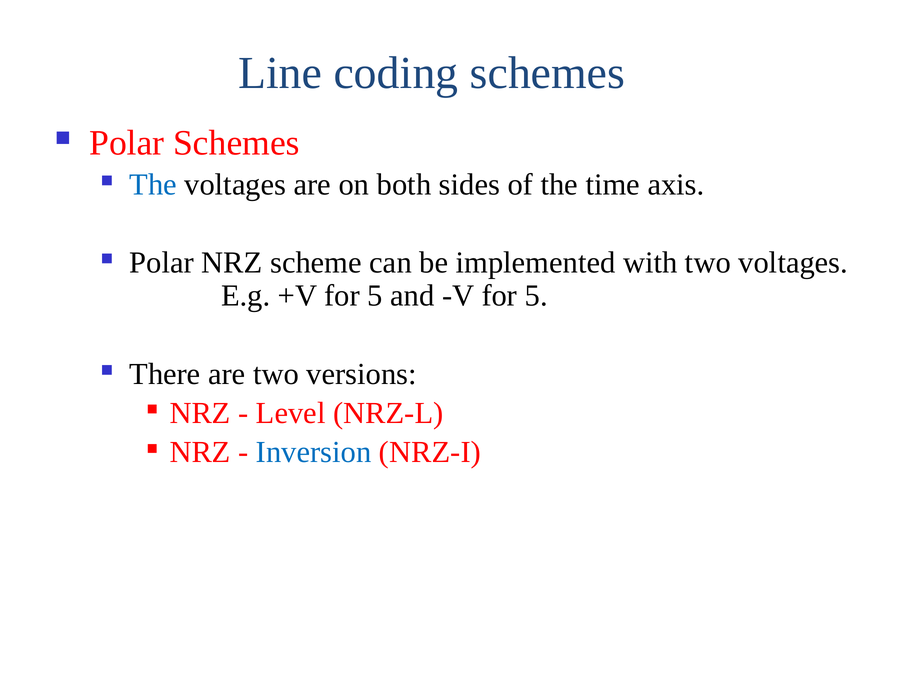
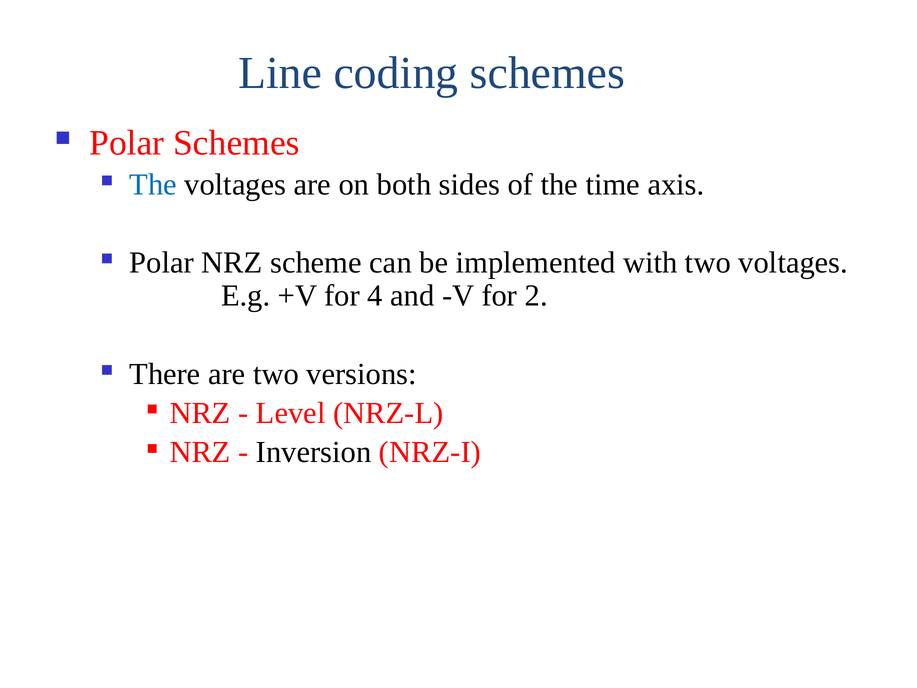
+V for 5: 5 -> 4
V for 5: 5 -> 2
Inversion colour: blue -> black
